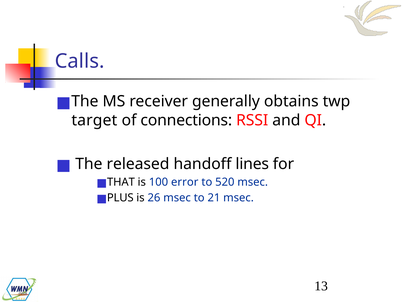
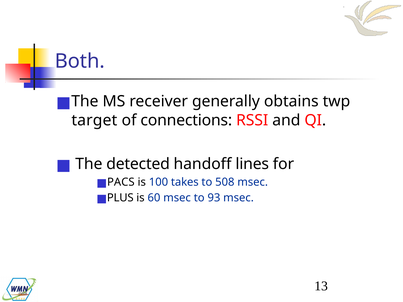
Calls: Calls -> Both
released: released -> detected
THAT: THAT -> PACS
error: error -> takes
520: 520 -> 508
26: 26 -> 60
21: 21 -> 93
